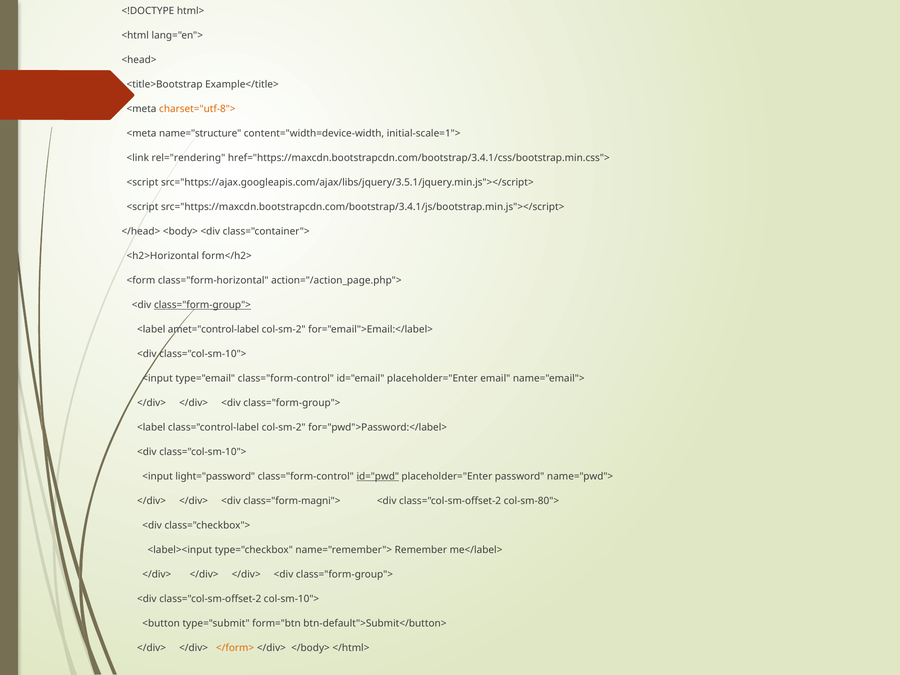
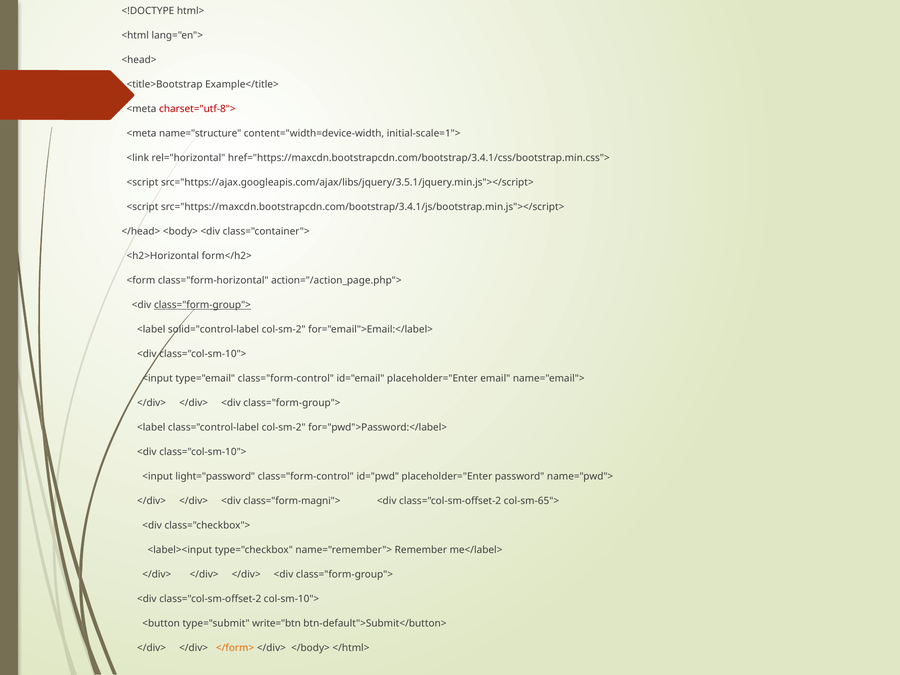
charset="utf-8"> colour: orange -> red
rel="rendering: rel="rendering -> rel="horizontal
amet="control-label: amet="control-label -> solid="control-label
id="pwd underline: present -> none
col-sm-80">: col-sm-80"> -> col-sm-65">
form="btn: form="btn -> write="btn
